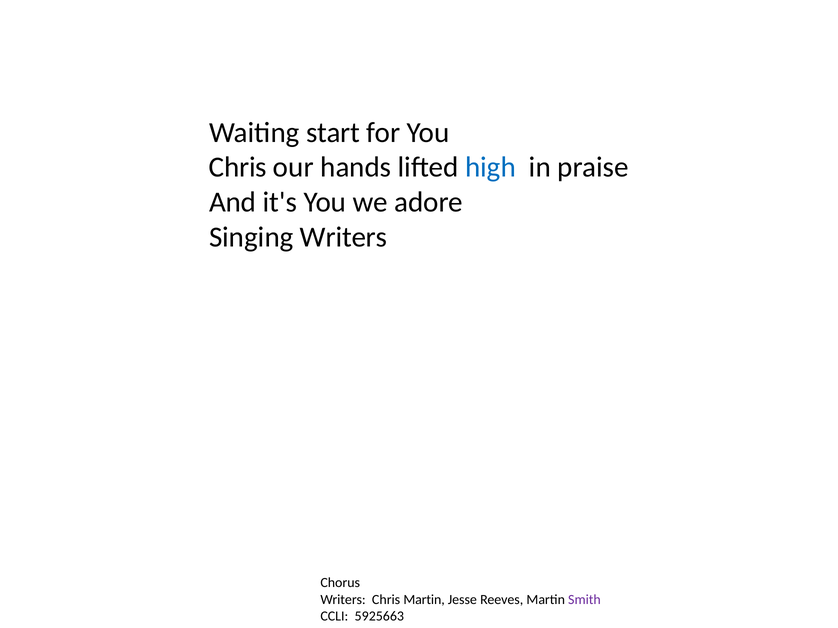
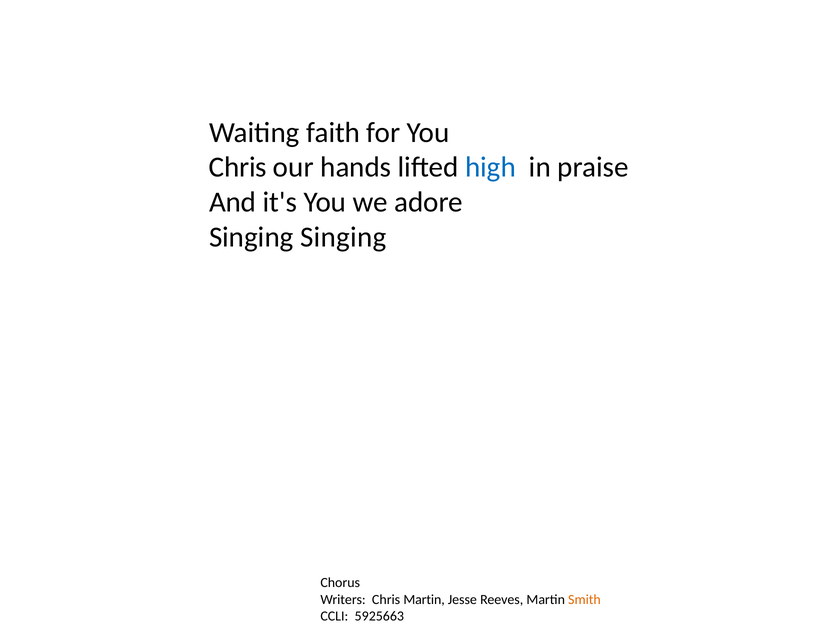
start: start -> faith
Singing Writers: Writers -> Singing
Smith colour: purple -> orange
